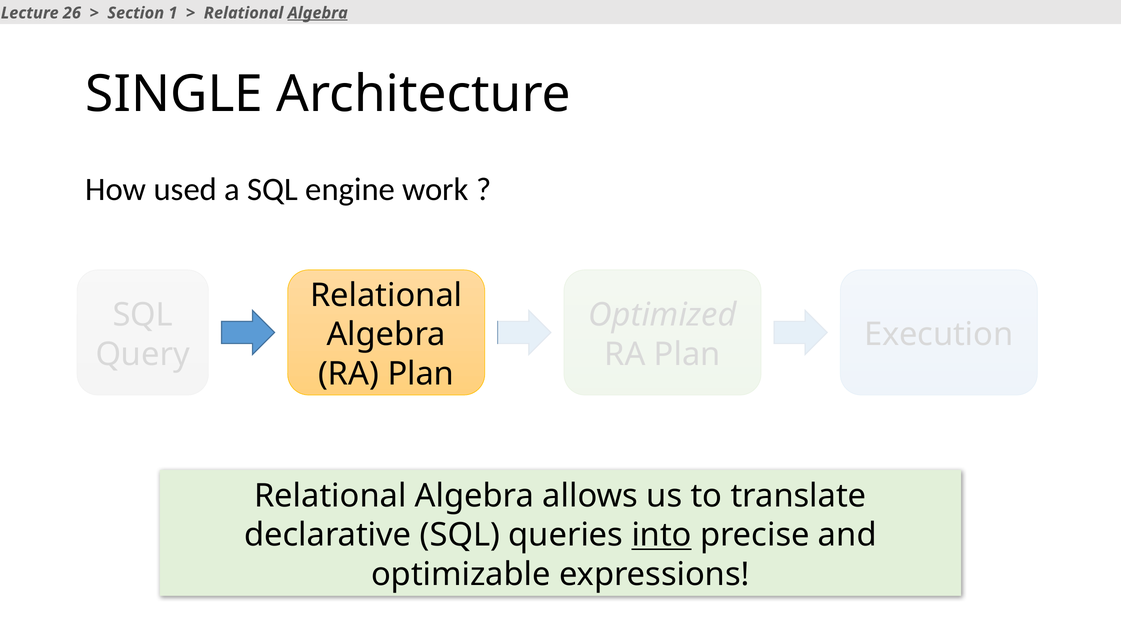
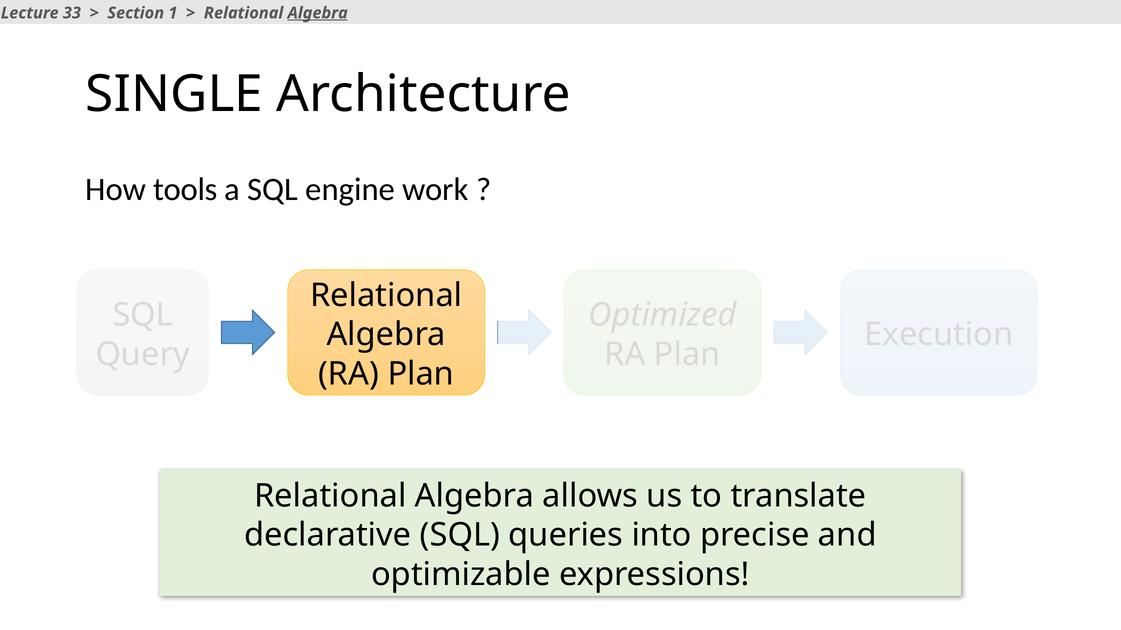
26: 26 -> 33
used: used -> tools
into underline: present -> none
